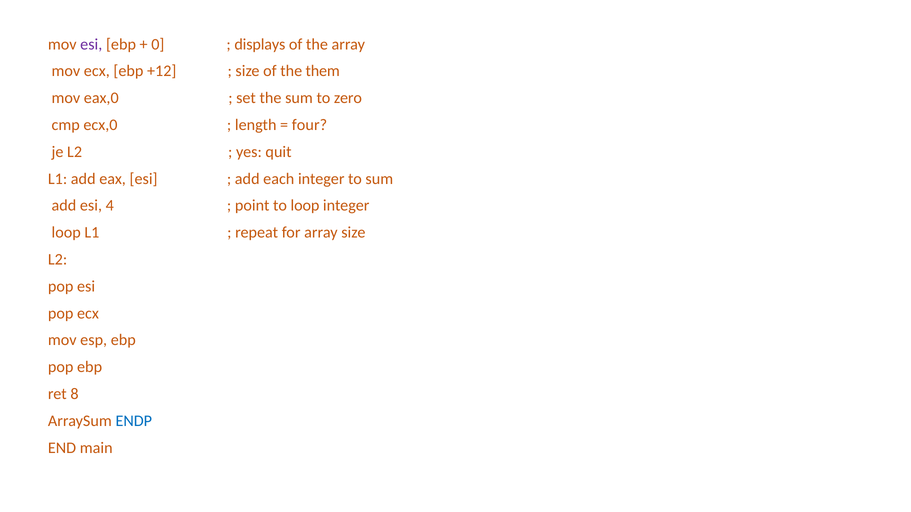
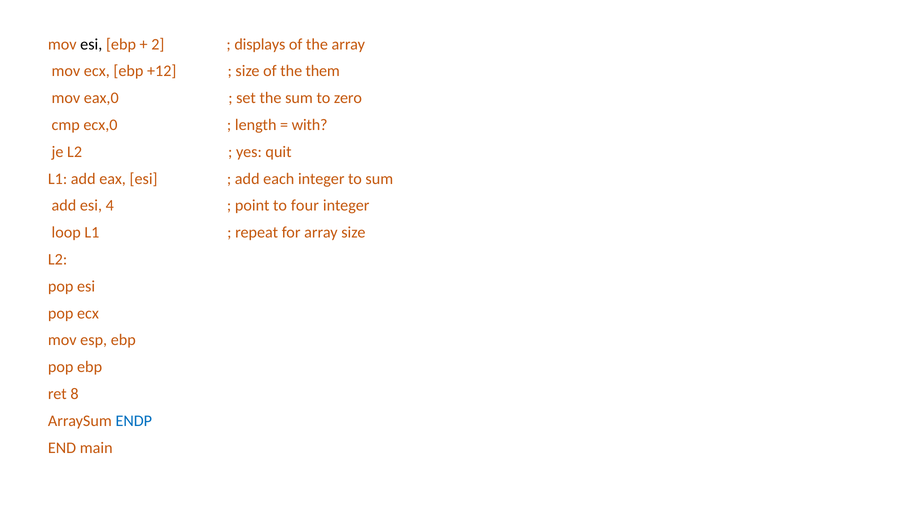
esi at (91, 44) colour: purple -> black
0: 0 -> 2
four: four -> with
to loop: loop -> four
